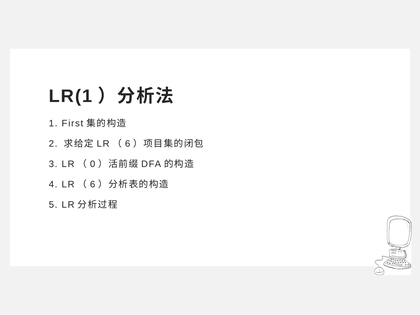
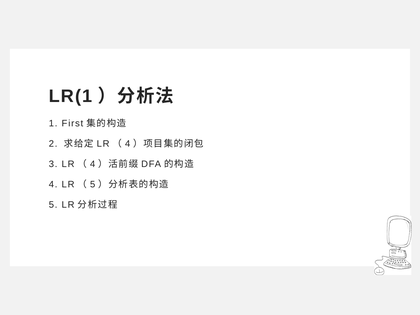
6 at (128, 144): 6 -> 4
0 at (93, 164): 0 -> 4
6 at (93, 185): 6 -> 5
